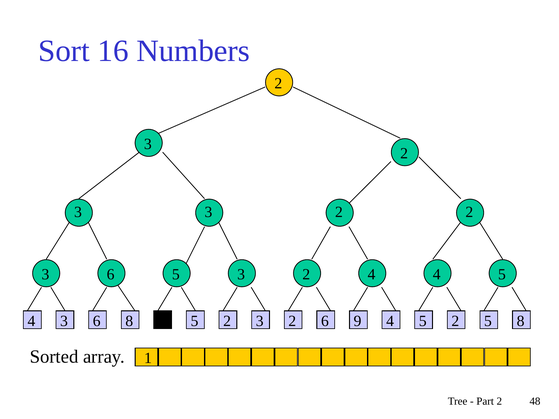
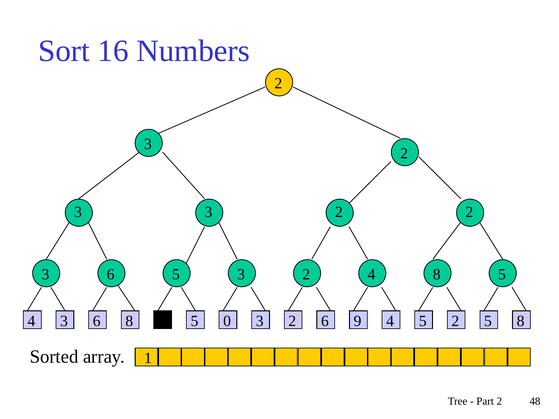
4 4: 4 -> 8
1 5 2: 2 -> 0
